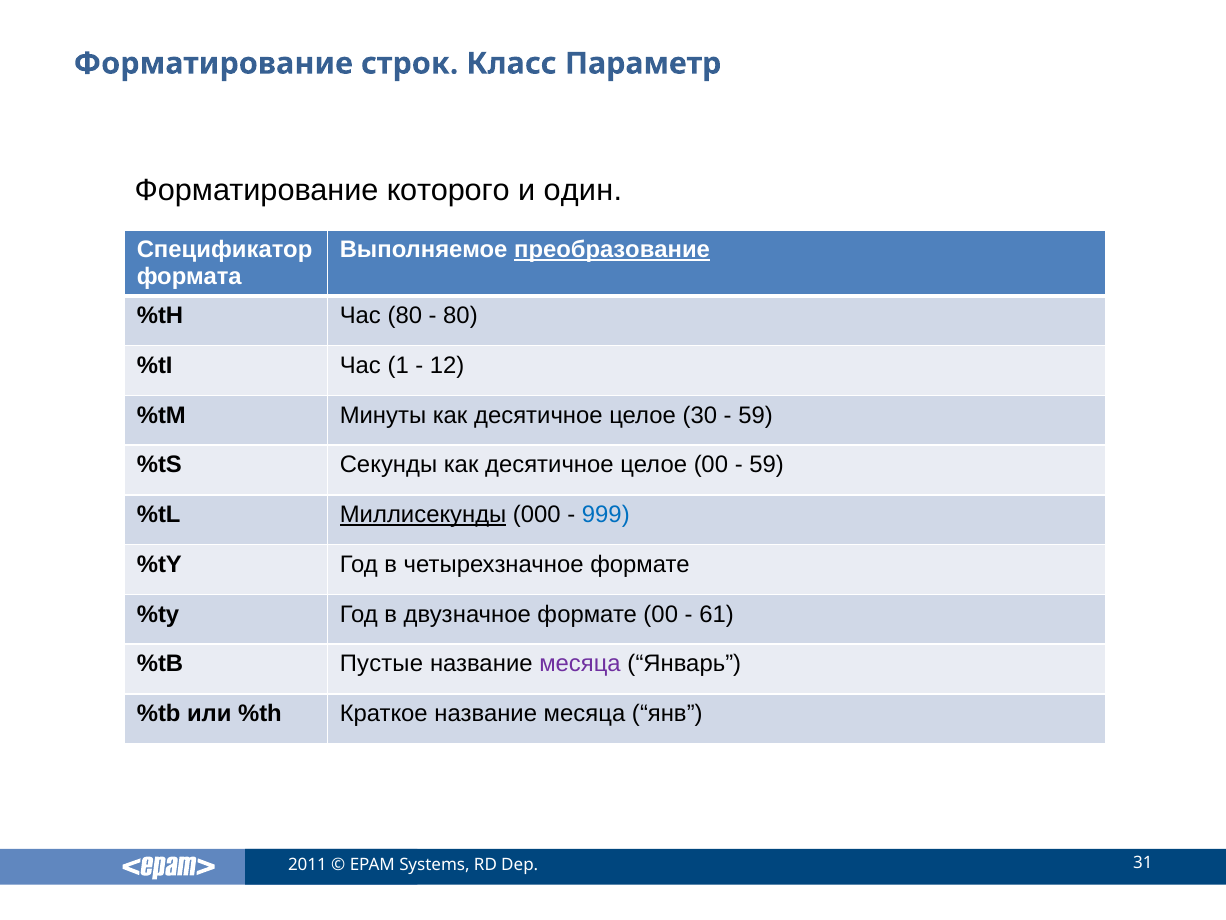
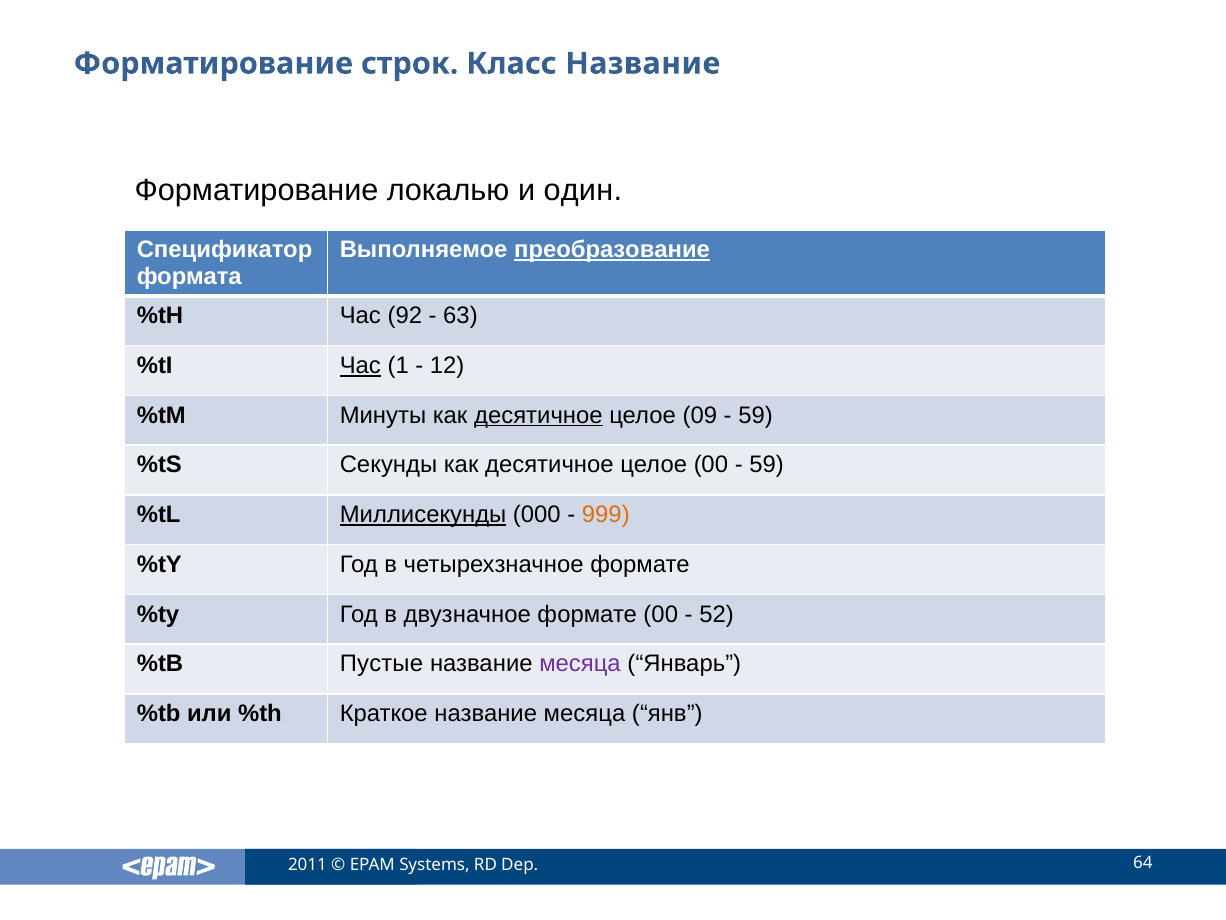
Класс Параметр: Параметр -> Название
которого: которого -> локалью
Час 80: 80 -> 92
80 at (460, 316): 80 -> 63
Час at (360, 365) underline: none -> present
десятичное at (538, 415) underline: none -> present
30: 30 -> 09
999 colour: blue -> orange
61: 61 -> 52
31: 31 -> 64
